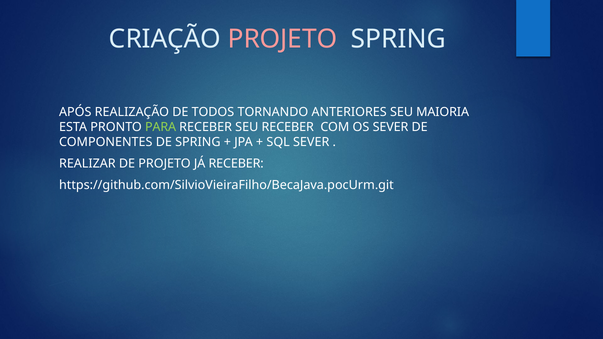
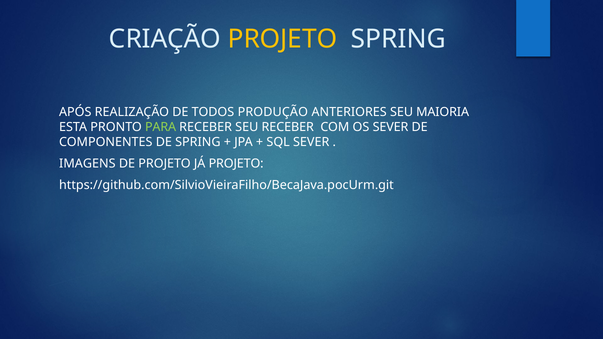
PROJETO at (282, 39) colour: pink -> yellow
TORNANDO: TORNANDO -> PRODUÇÃO
REALIZAR: REALIZAR -> IMAGENS
JÁ RECEBER: RECEBER -> PROJETO
